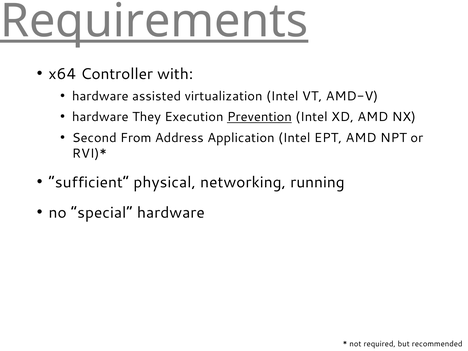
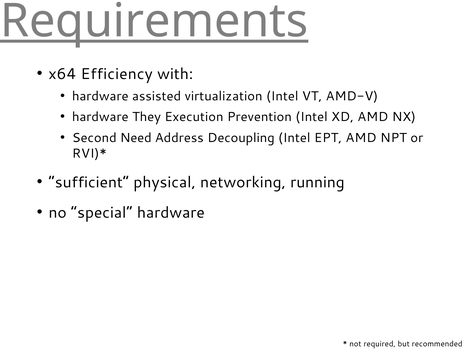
Controller: Controller -> Efficiency
Prevention underline: present -> none
From: From -> Need
Application: Application -> Decoupling
